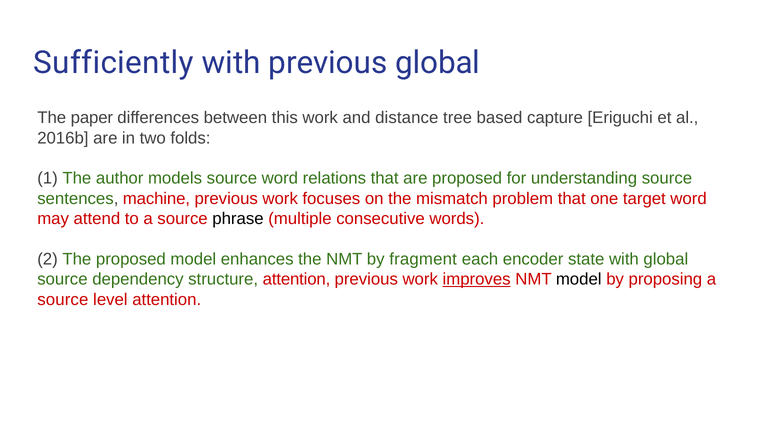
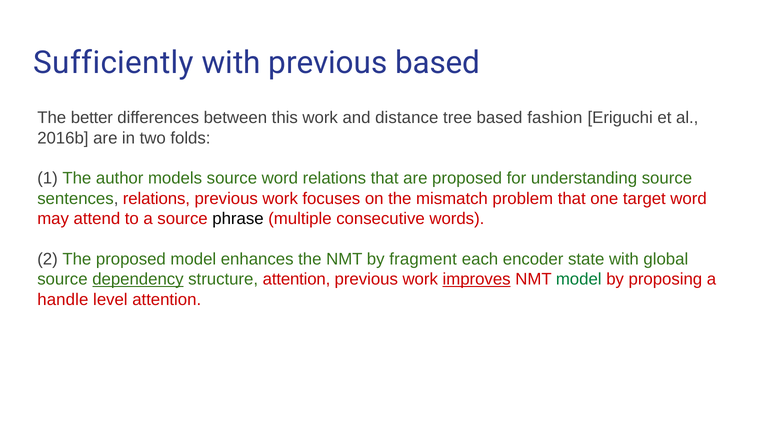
previous global: global -> based
paper: paper -> better
capture: capture -> fashion
sentences machine: machine -> relations
dependency underline: none -> present
model at (579, 279) colour: black -> green
source at (63, 299): source -> handle
